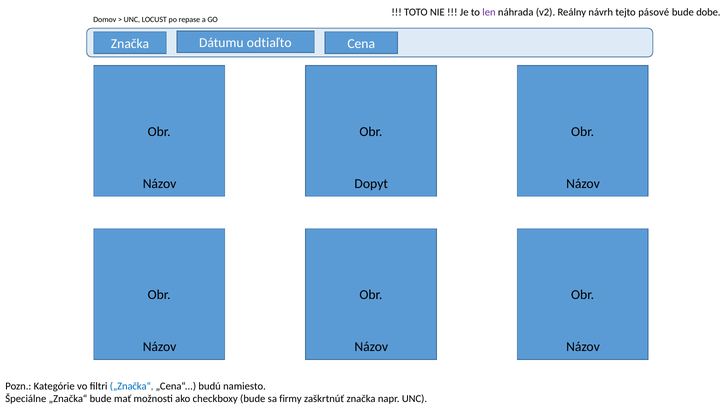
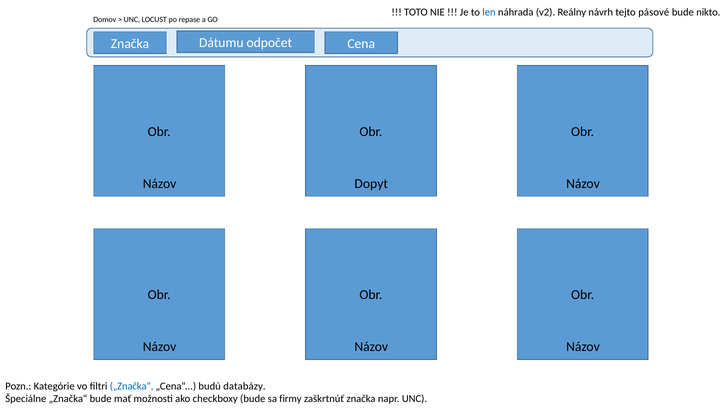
len colour: purple -> blue
dobe: dobe -> nikto
odtiaľto: odtiaľto -> odpočet
namiesto: namiesto -> databázy
